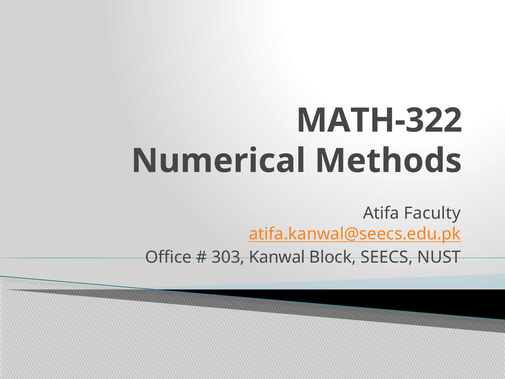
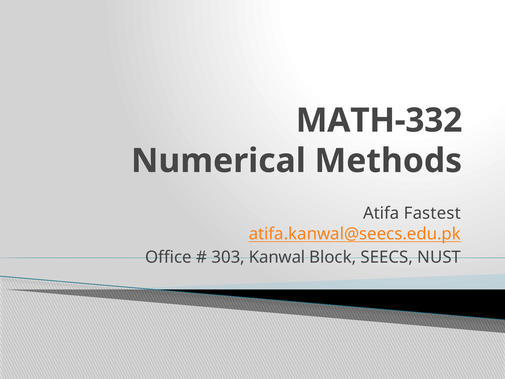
MATH-322: MATH-322 -> MATH-332
Faculty: Faculty -> Fastest
